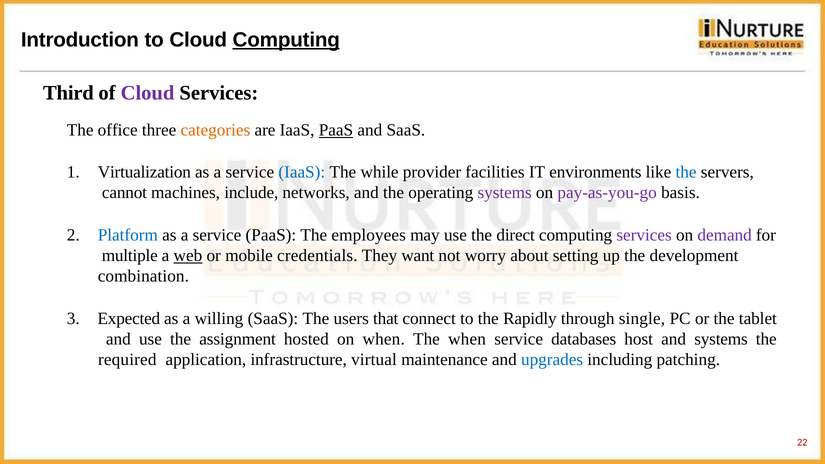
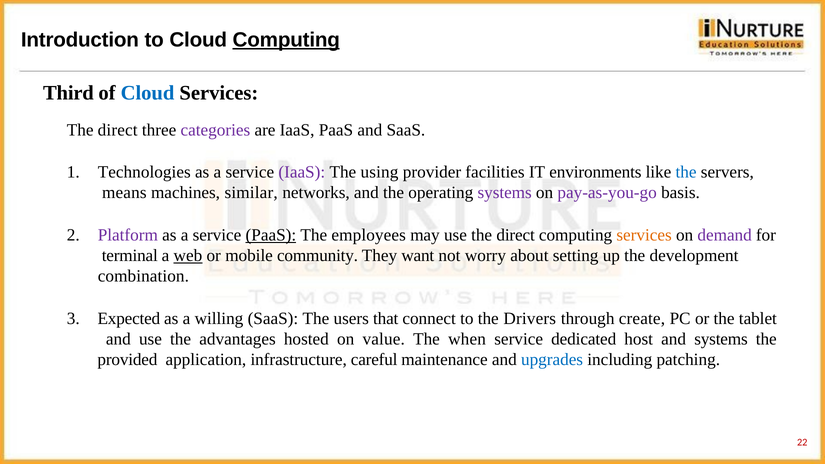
Cloud at (148, 93) colour: purple -> blue
office at (118, 130): office -> direct
categories colour: orange -> purple
PaaS at (336, 130) underline: present -> none
Virtualization: Virtualization -> Technologies
IaaS at (302, 172) colour: blue -> purple
while: while -> using
cannot: cannot -> means
include: include -> similar
Platform colour: blue -> purple
PaaS at (271, 235) underline: none -> present
services at (644, 235) colour: purple -> orange
multiple: multiple -> terminal
credentials: credentials -> community
Rapidly: Rapidly -> Drivers
single: single -> create
assignment: assignment -> advantages
on when: when -> value
databases: databases -> dedicated
required: required -> provided
virtual: virtual -> careful
